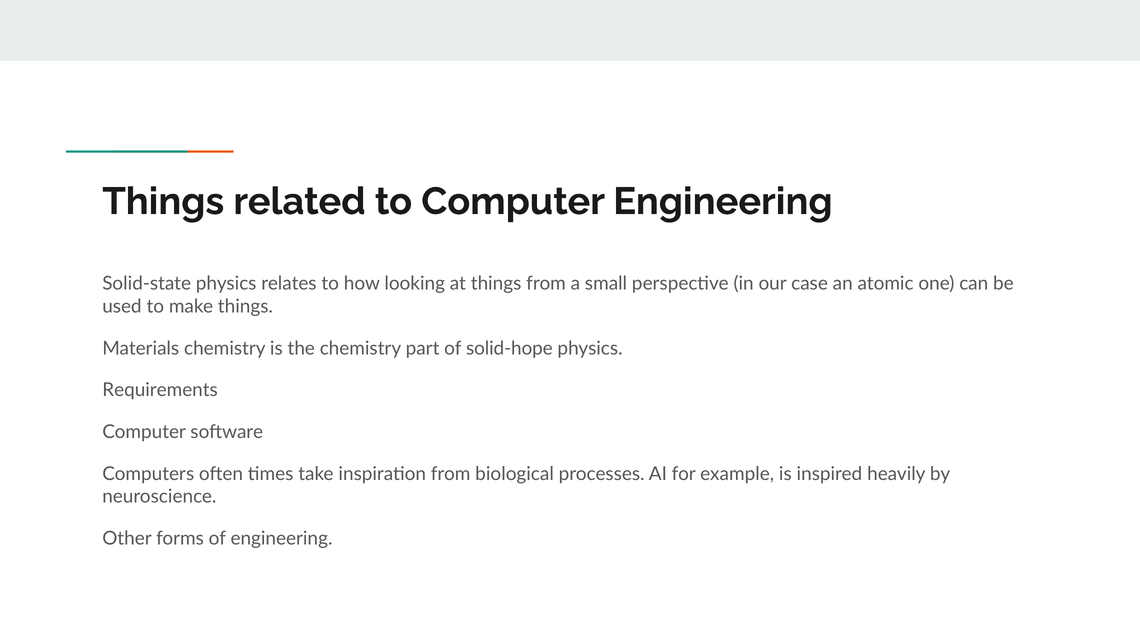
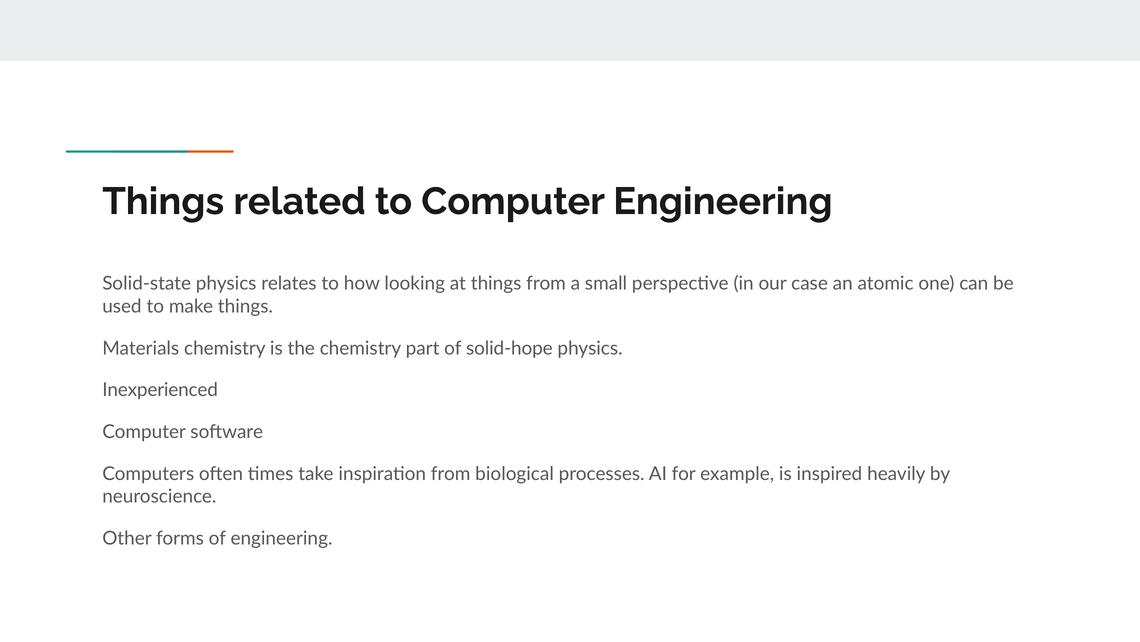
Requirements: Requirements -> Inexperienced
